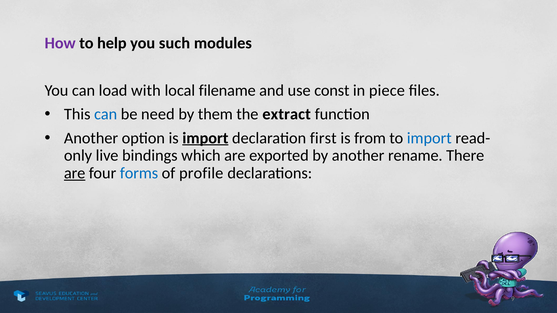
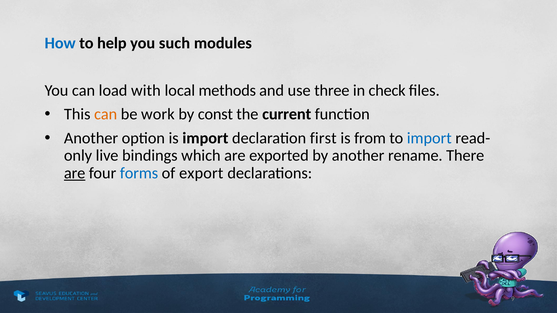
How colour: purple -> blue
filename: filename -> methods
const: const -> three
piece: piece -> check
can at (106, 114) colour: blue -> orange
need: need -> work
them: them -> const
extract: extract -> current
import at (205, 138) underline: present -> none
profile: profile -> export
